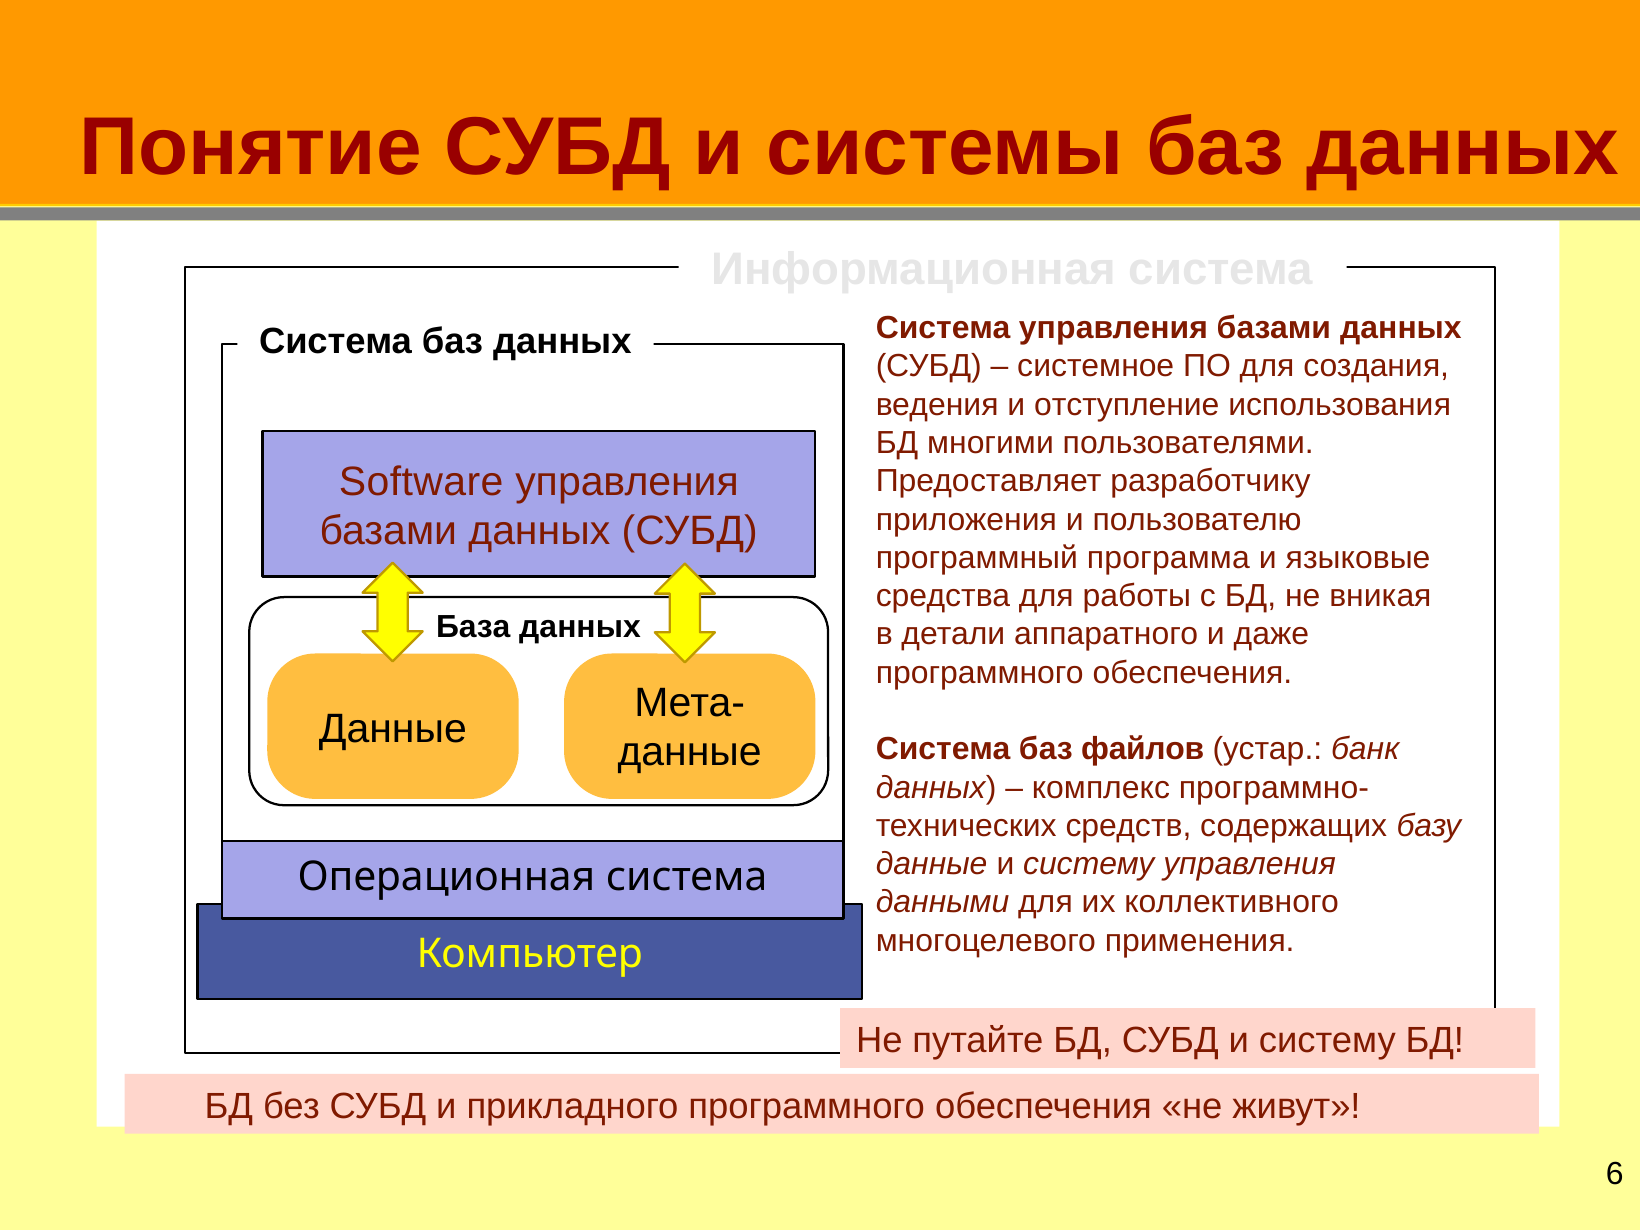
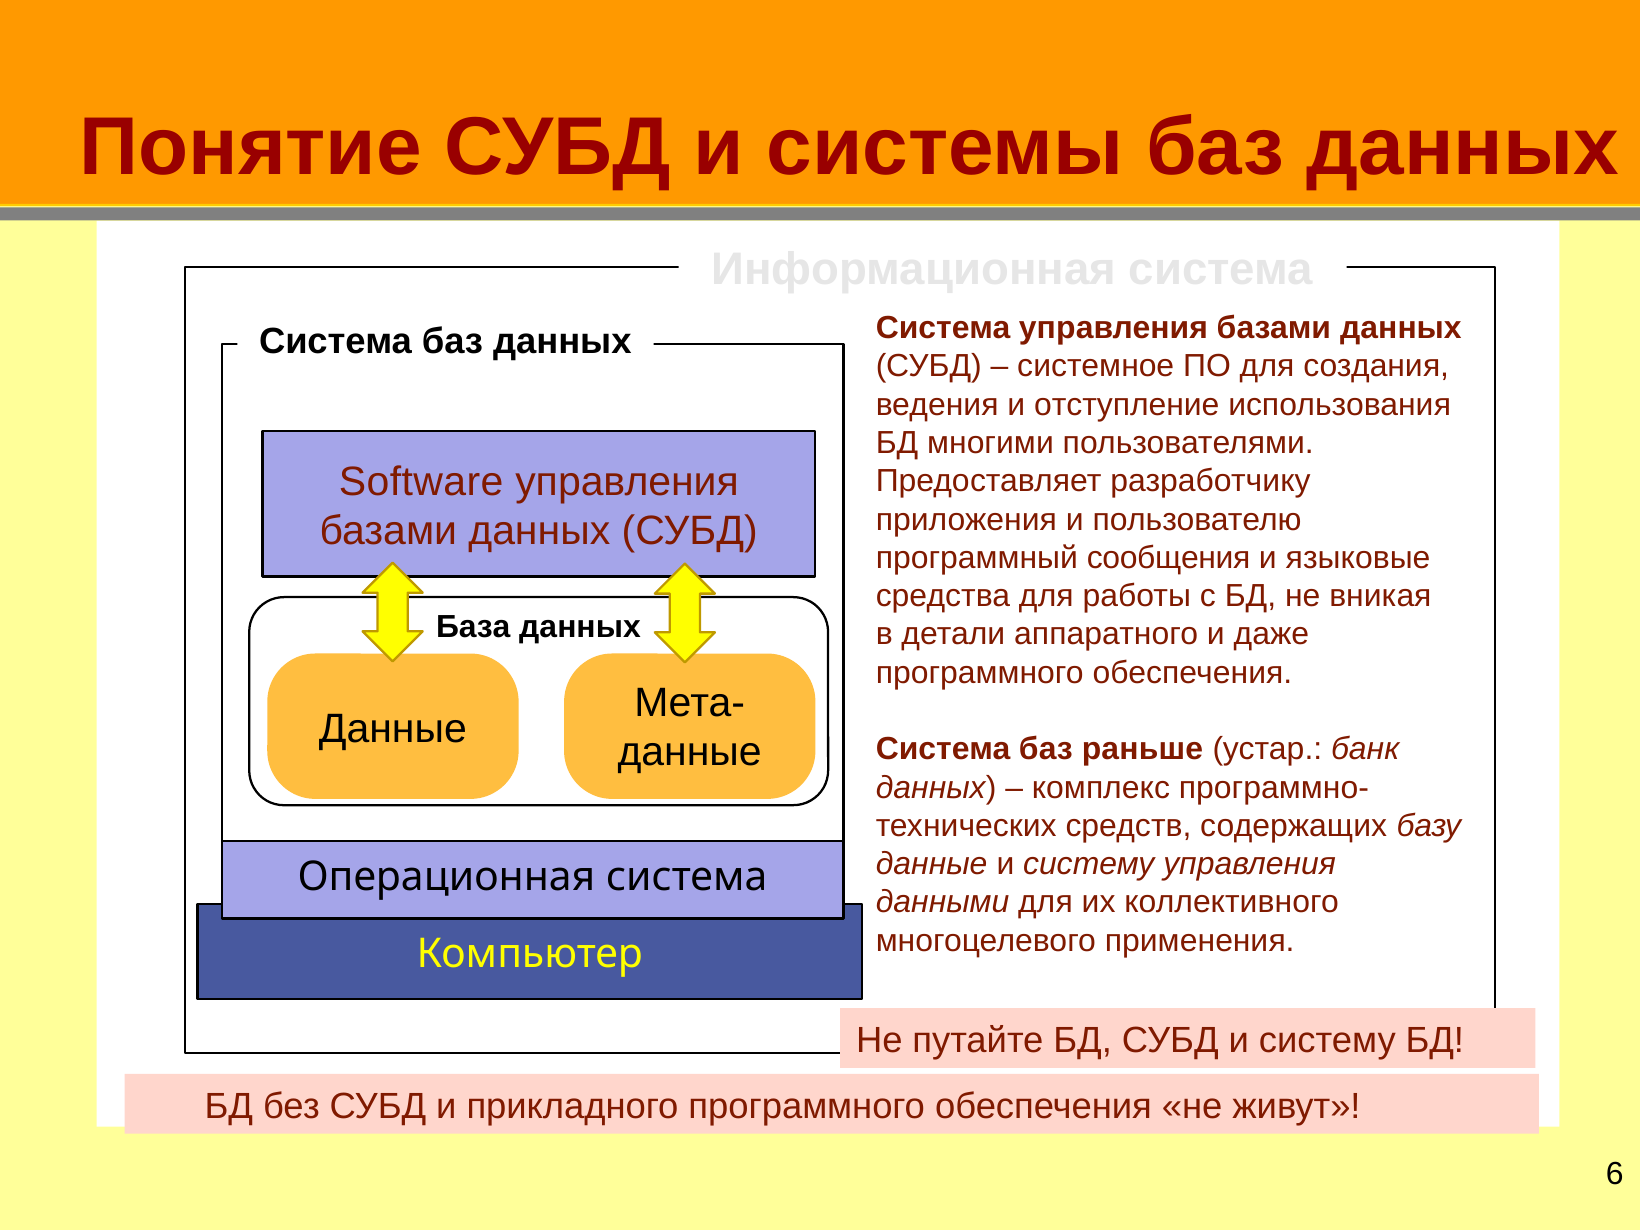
программа: программа -> сообщения
файлов: файлов -> раньше
